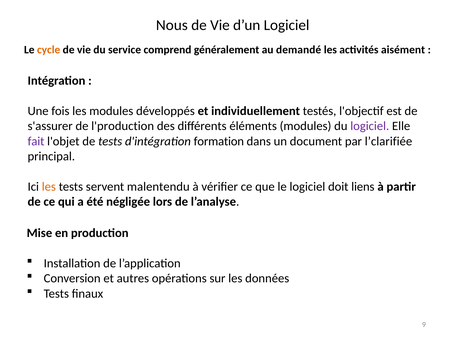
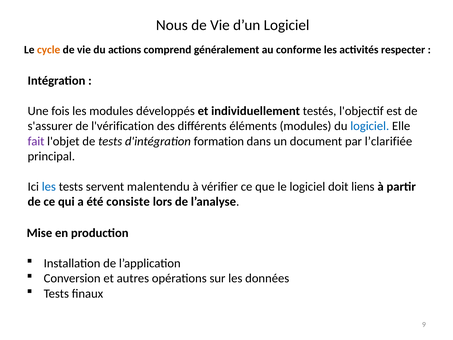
service: service -> actions
demandé: demandé -> conforme
aisément: aisément -> respecter
l'production: l'production -> l'vérification
logiciel at (370, 126) colour: purple -> blue
les at (49, 186) colour: orange -> blue
négligée: négligée -> consiste
